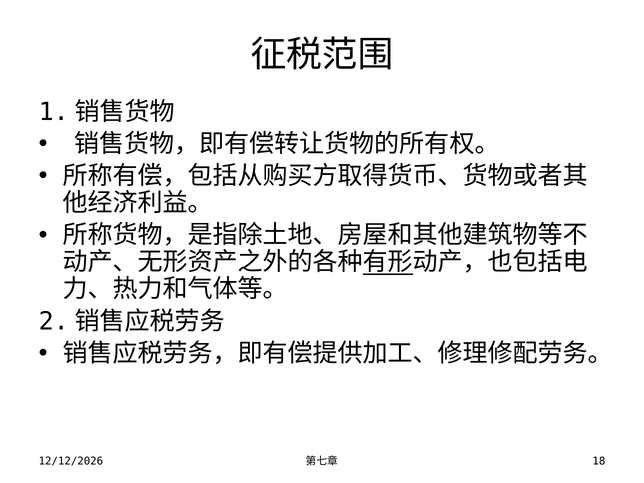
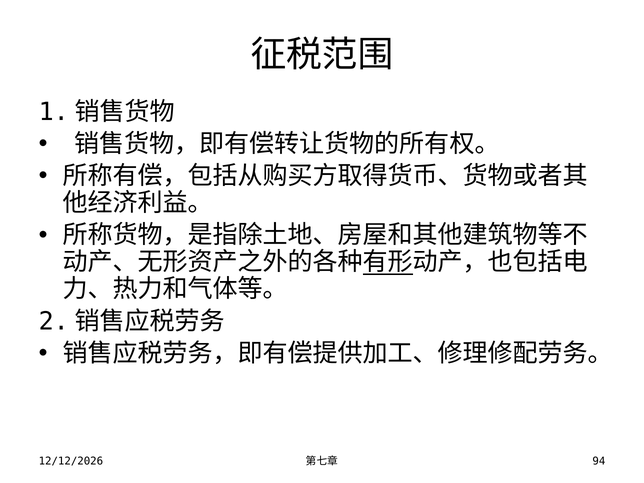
18: 18 -> 94
